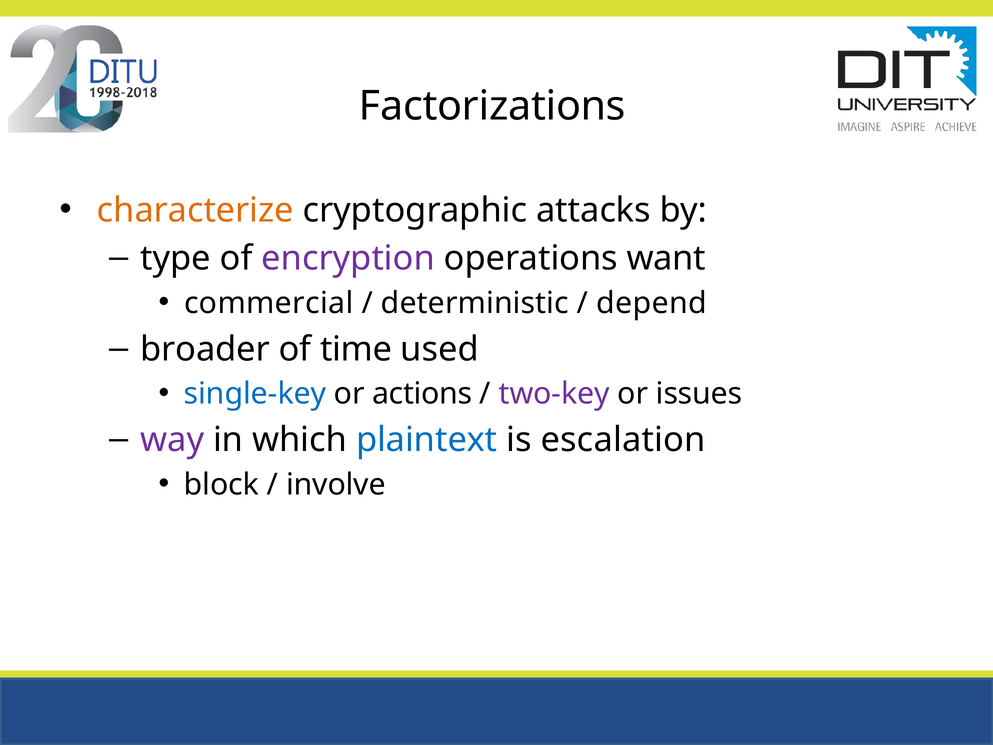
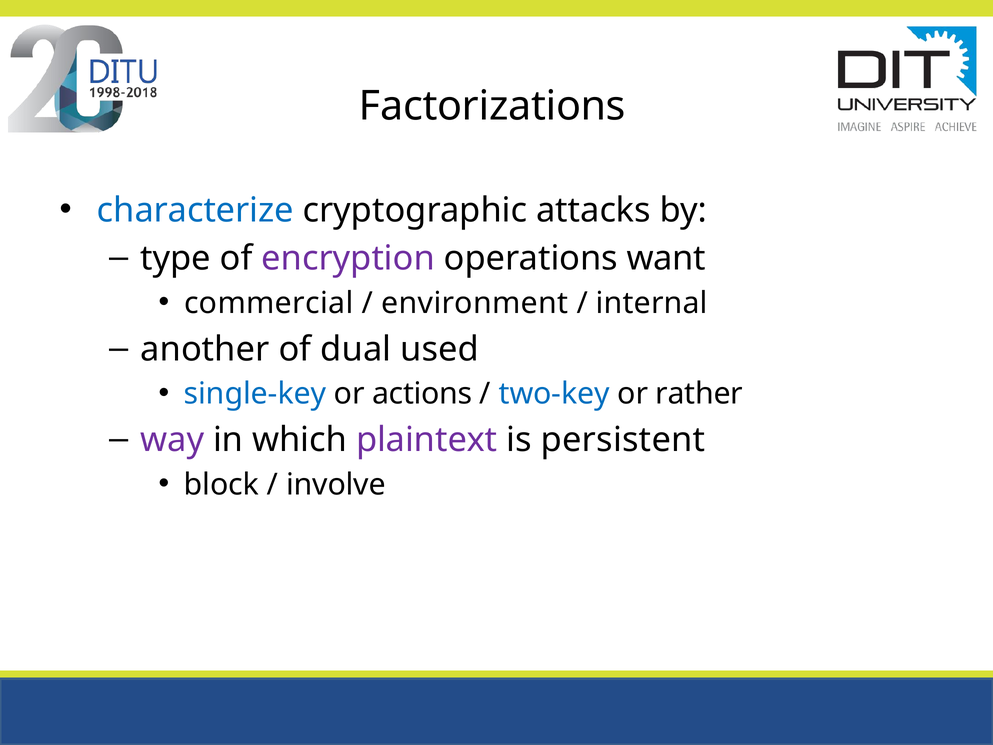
characterize colour: orange -> blue
deterministic: deterministic -> environment
depend: depend -> internal
broader: broader -> another
time: time -> dual
two-key colour: purple -> blue
issues: issues -> rather
plaintext colour: blue -> purple
escalation: escalation -> persistent
